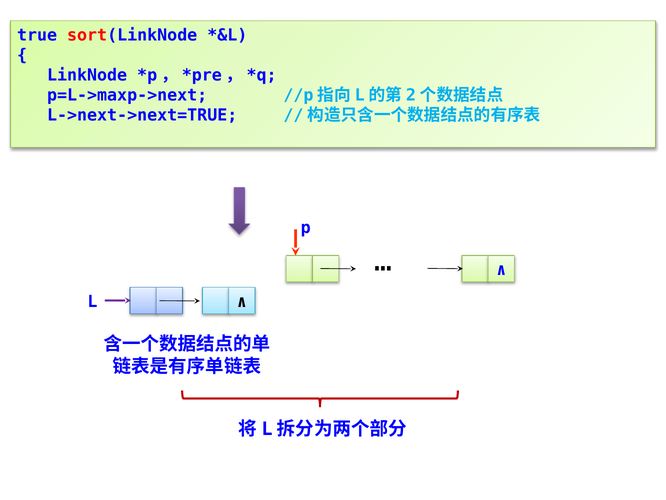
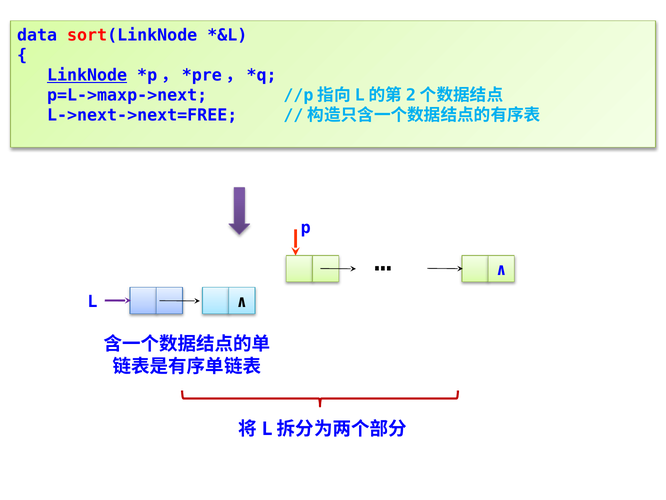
true: true -> data
LinkNode underline: none -> present
L->next->next=TRUE: L->next->next=TRUE -> L->next->next=FREE
